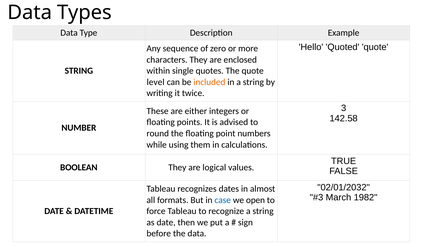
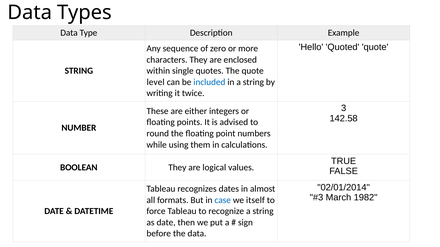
included colour: orange -> blue
02/01/2032: 02/01/2032 -> 02/01/2014
open: open -> itself
